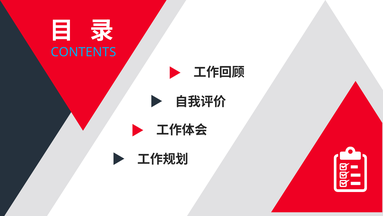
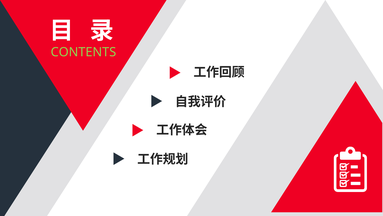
CONTENTS colour: light blue -> light green
